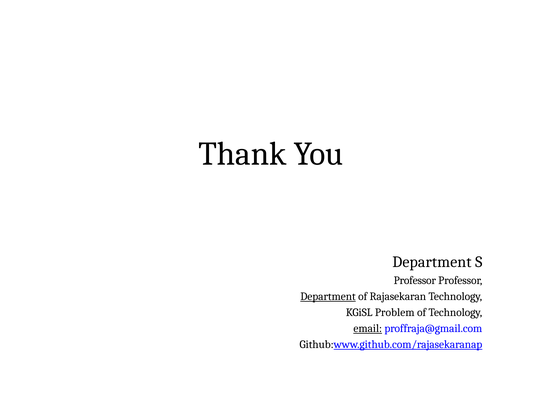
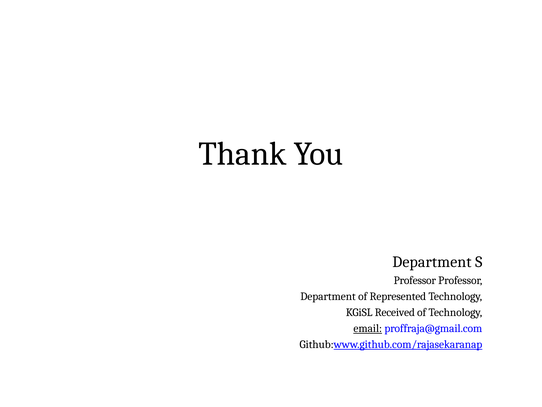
Department at (328, 296) underline: present -> none
Rajasekaran: Rajasekaran -> Represented
Problem: Problem -> Received
